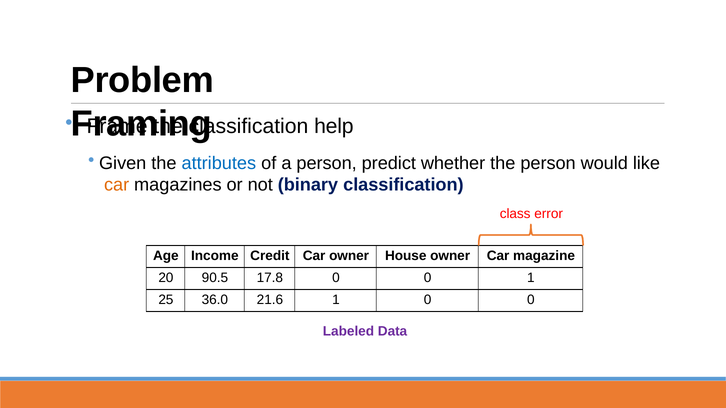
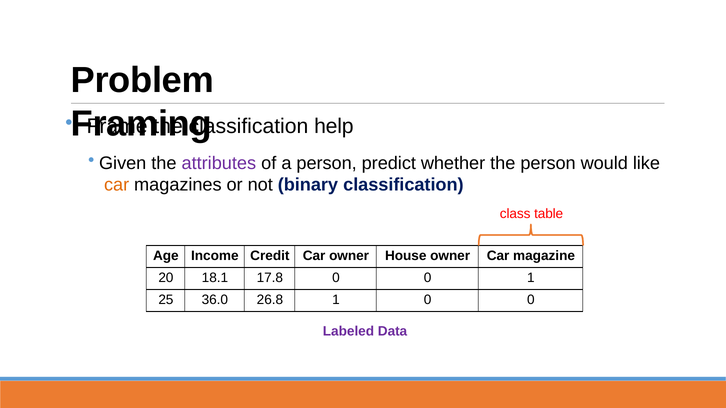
attributes colour: blue -> purple
error: error -> table
90.5: 90.5 -> 18.1
21.6: 21.6 -> 26.8
